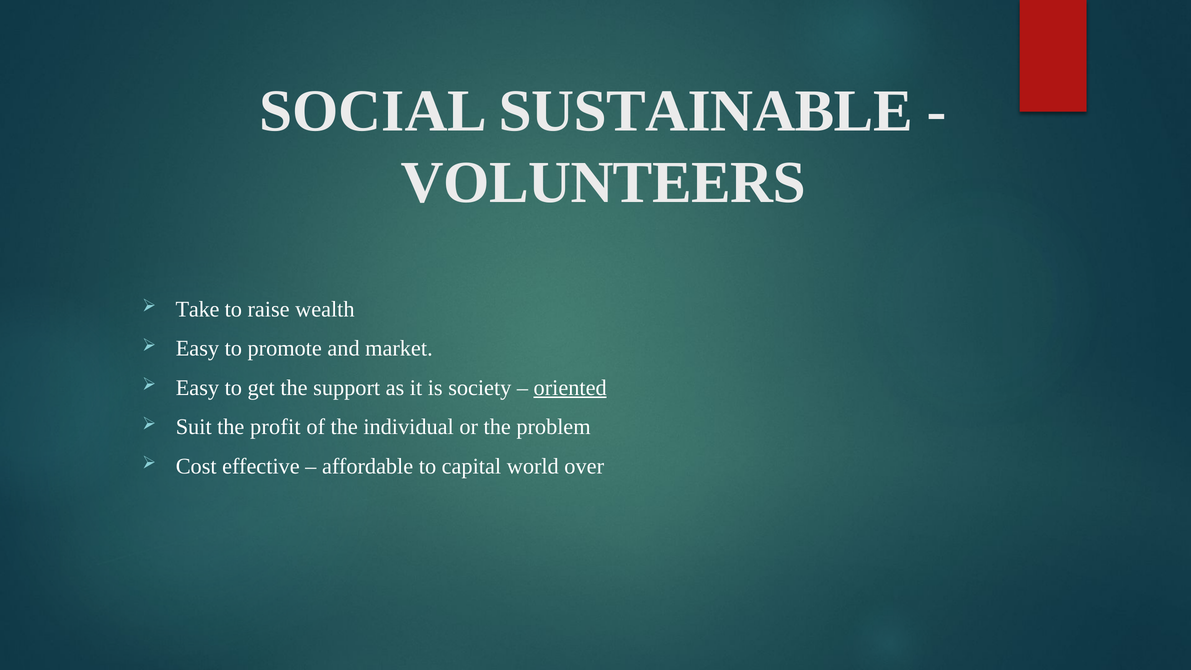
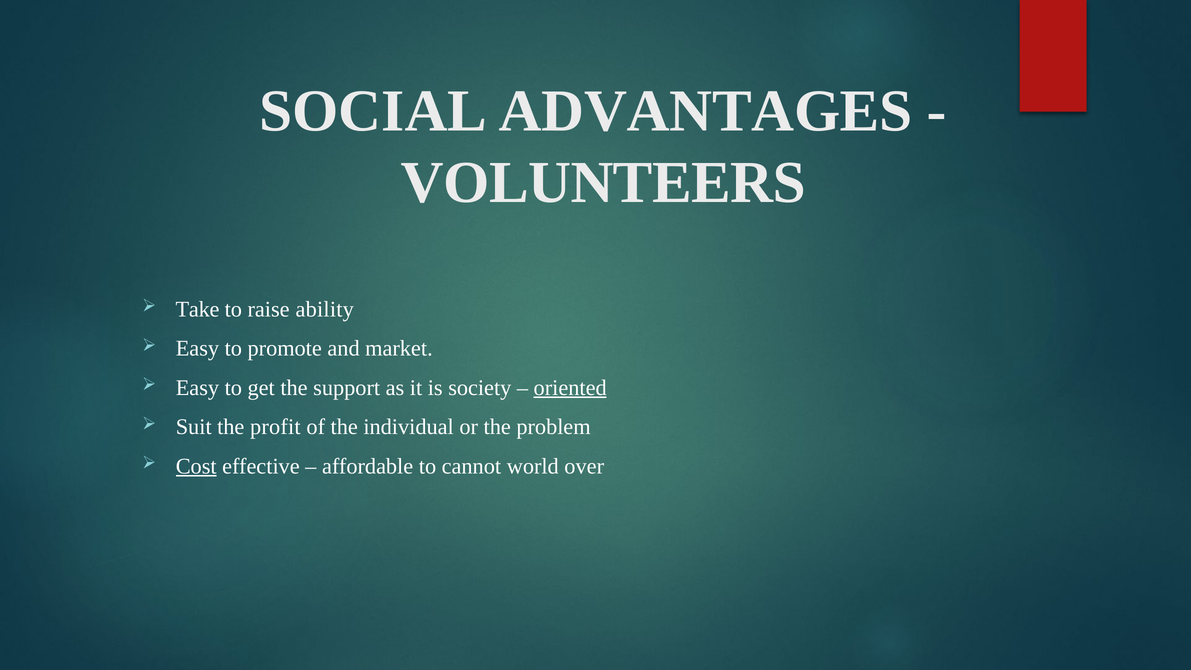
SUSTAINABLE: SUSTAINABLE -> ADVANTAGES
wealth: wealth -> ability
Cost underline: none -> present
capital: capital -> cannot
